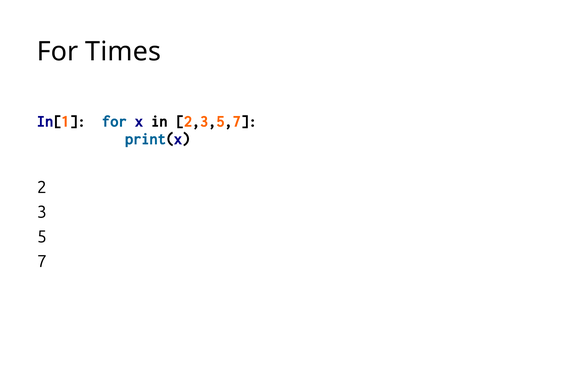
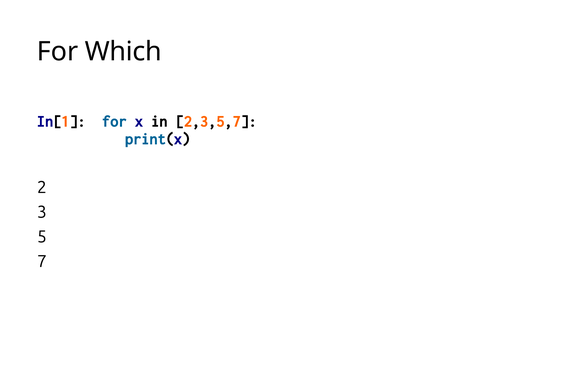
Times: Times -> Which
